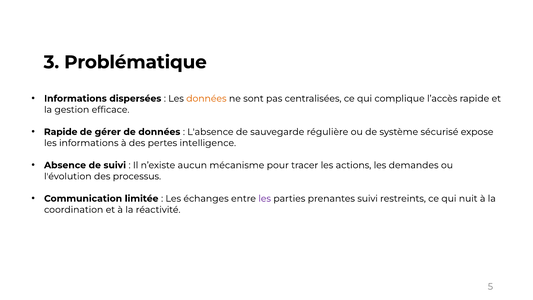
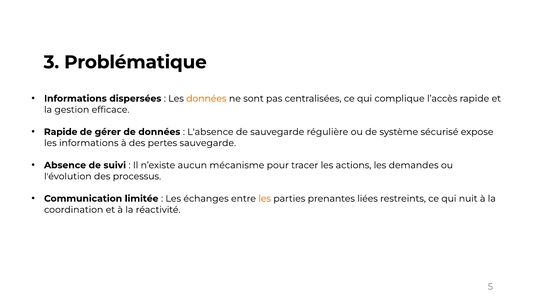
pertes intelligence: intelligence -> sauvegarde
les at (265, 198) colour: purple -> orange
prenantes suivi: suivi -> liées
